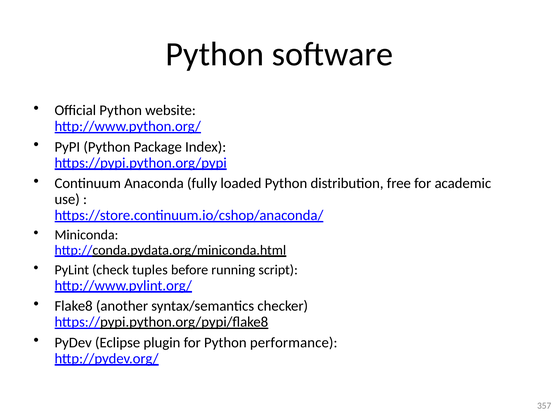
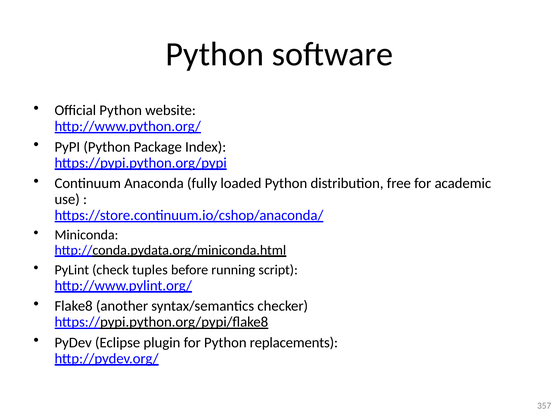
performance: performance -> replacements
